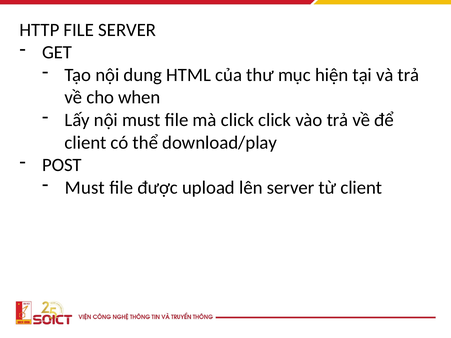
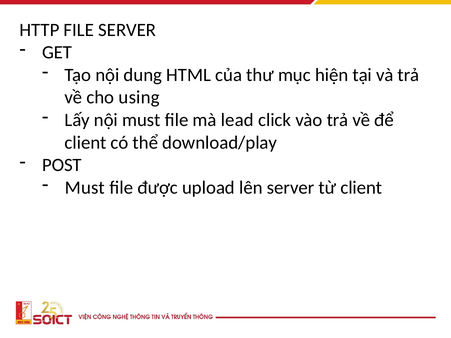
when: when -> using
mà click: click -> lead
